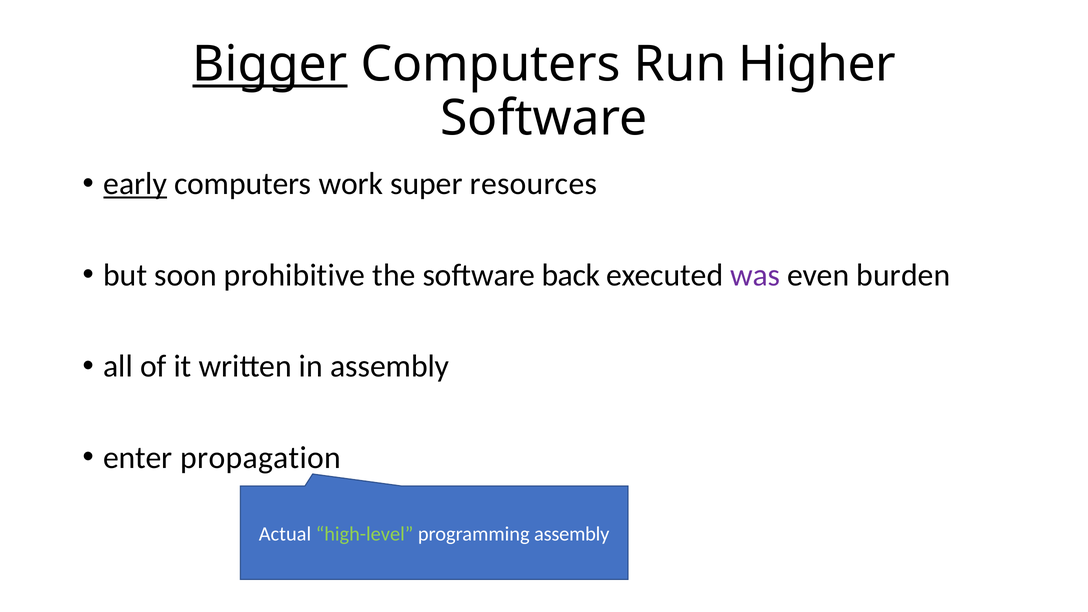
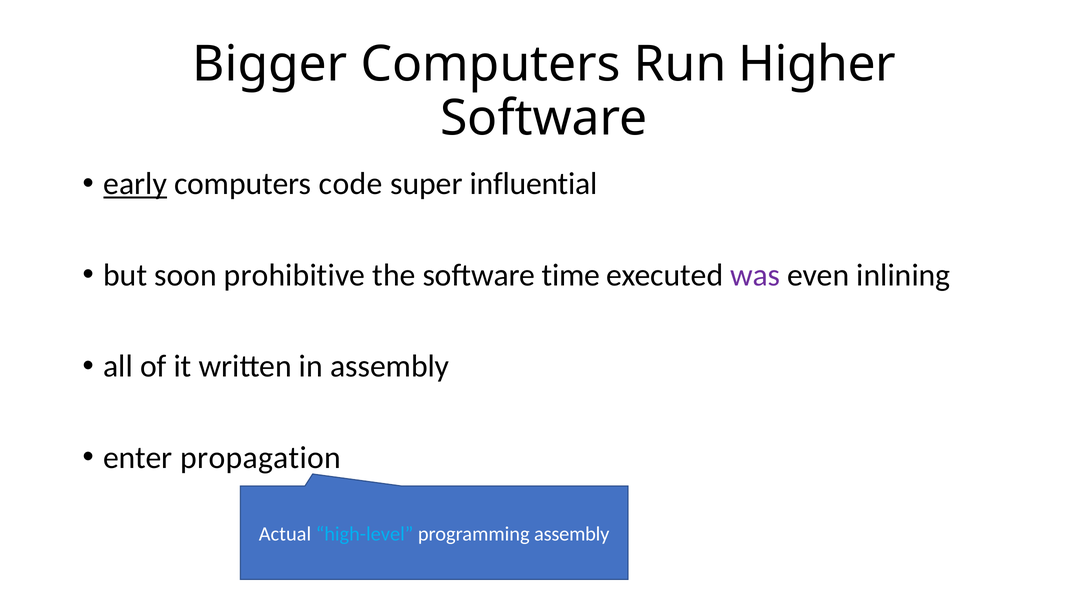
Bigger underline: present -> none
work: work -> code
resources: resources -> influential
back: back -> time
burden: burden -> inlining
high-level colour: light green -> light blue
